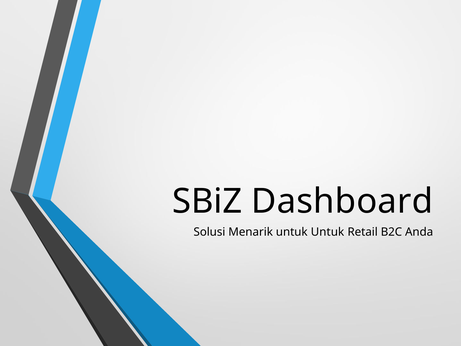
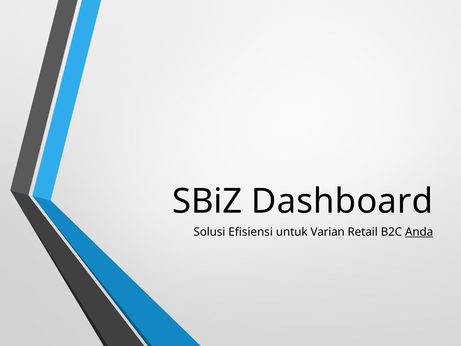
Menarik: Menarik -> Efisiensi
untuk Untuk: Untuk -> Varian
Anda underline: none -> present
